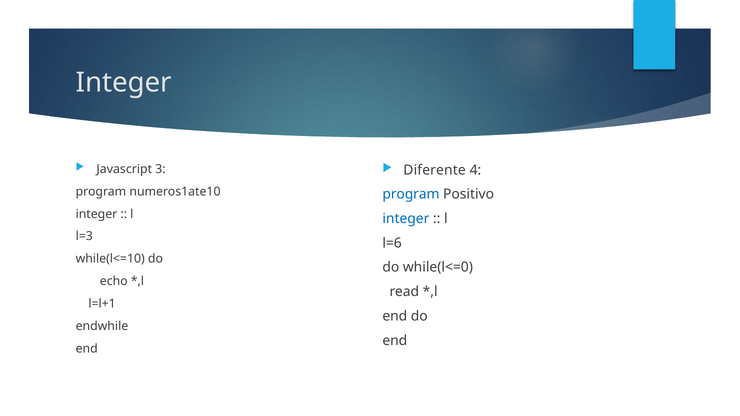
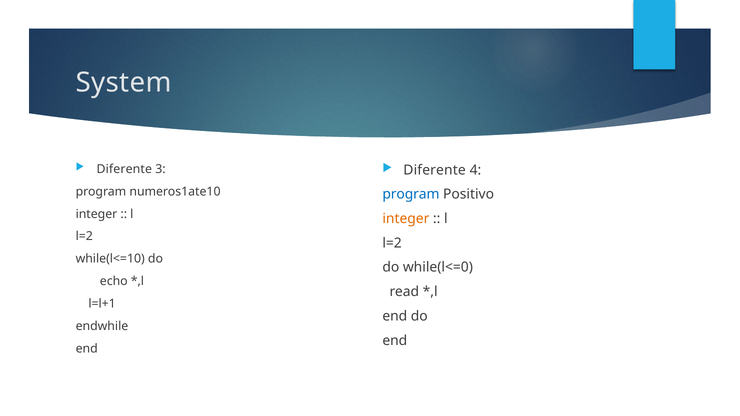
Integer at (124, 82): Integer -> System
Javascript at (124, 169): Javascript -> Diferente
integer at (406, 219) colour: blue -> orange
l=3 at (84, 237): l=3 -> l=2
l=6 at (392, 243): l=6 -> l=2
